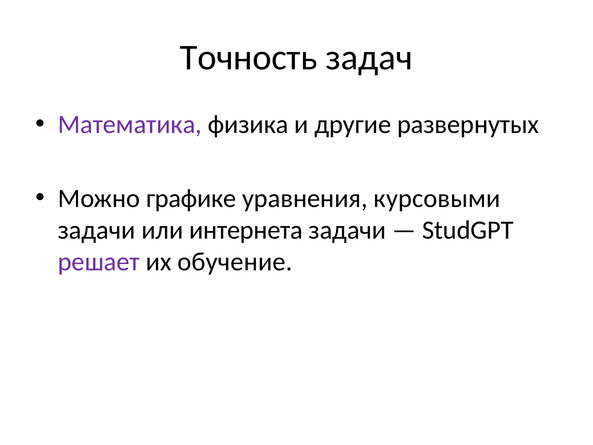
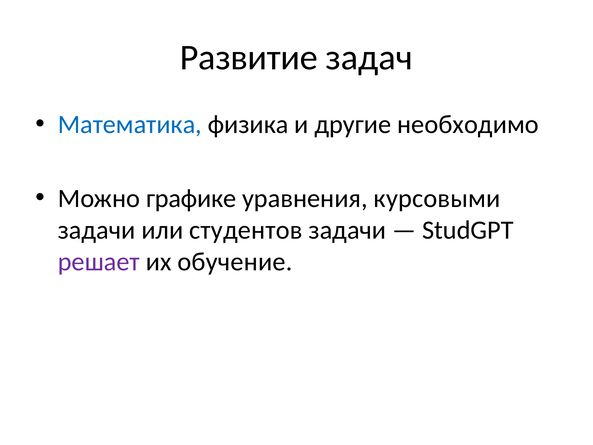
Точность: Точность -> Развитие
Математика colour: purple -> blue
развернутых: развернутых -> необходимо
интернета: интернета -> студентов
